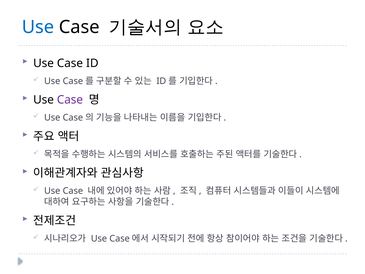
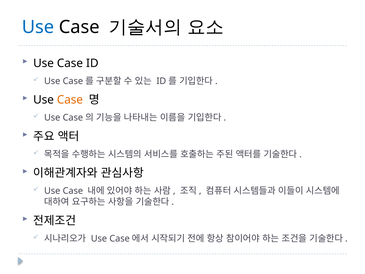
Case at (70, 100) colour: purple -> orange
